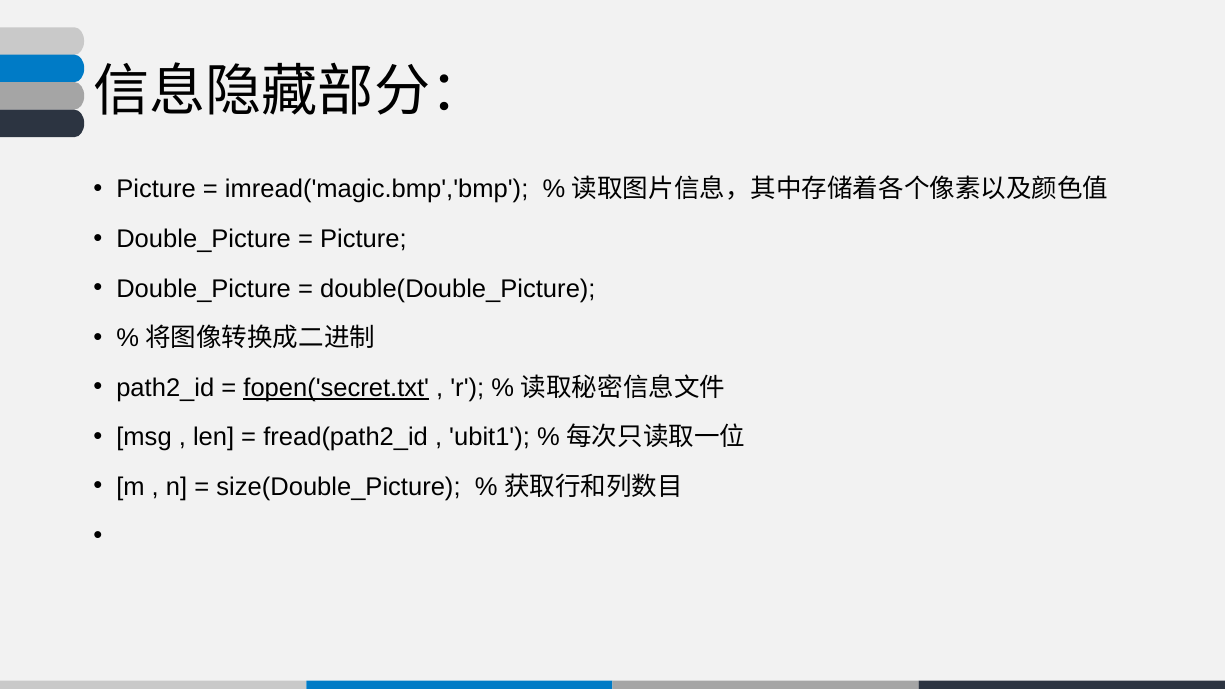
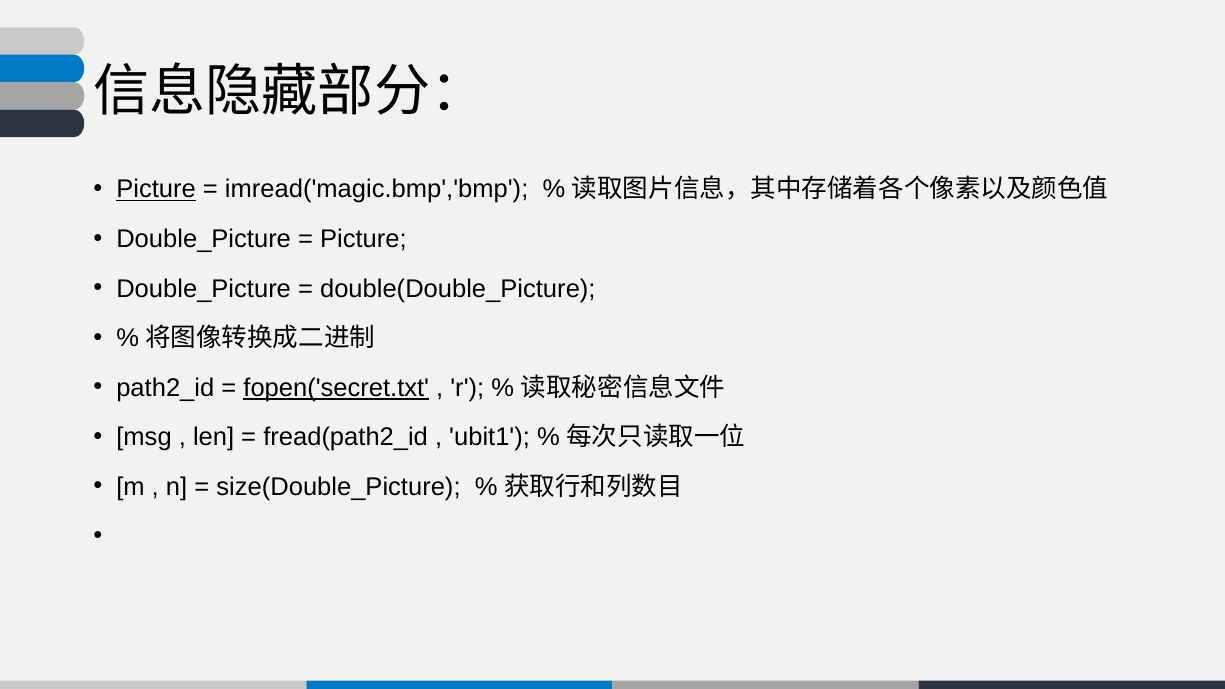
Picture at (156, 190) underline: none -> present
